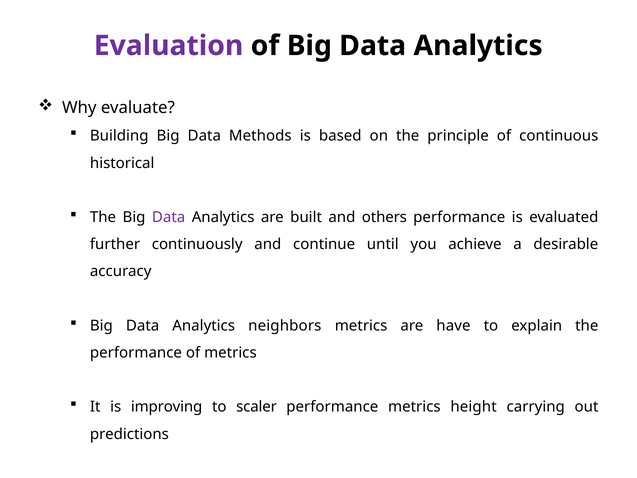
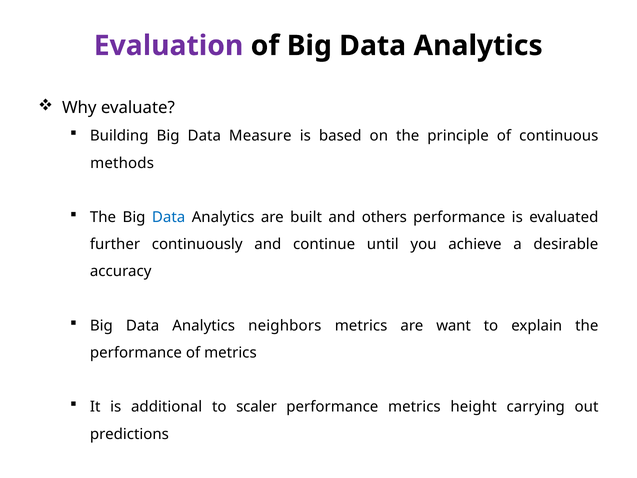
Methods: Methods -> Measure
historical: historical -> methods
Data at (169, 217) colour: purple -> blue
have: have -> want
improving: improving -> additional
